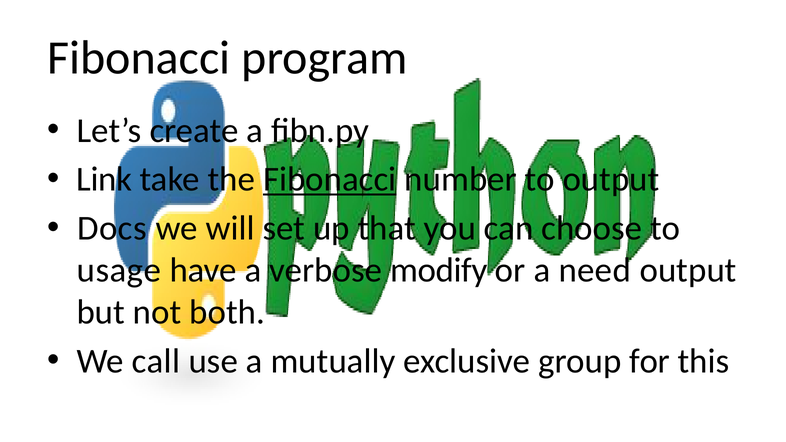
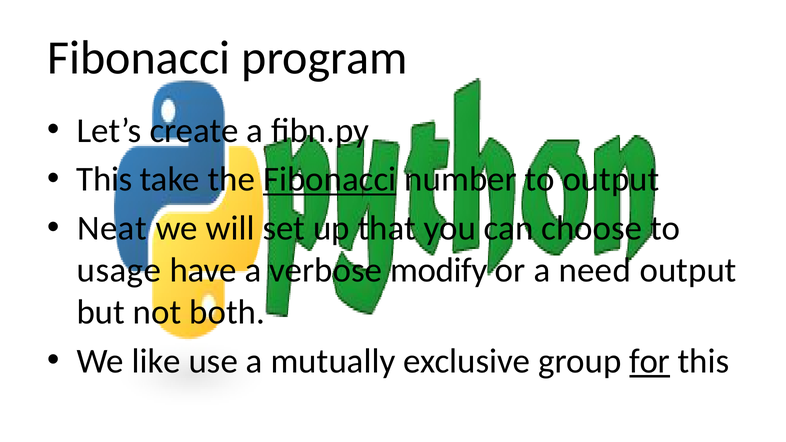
Link at (104, 179): Link -> This
Docs: Docs -> Neat
call: call -> like
for underline: none -> present
